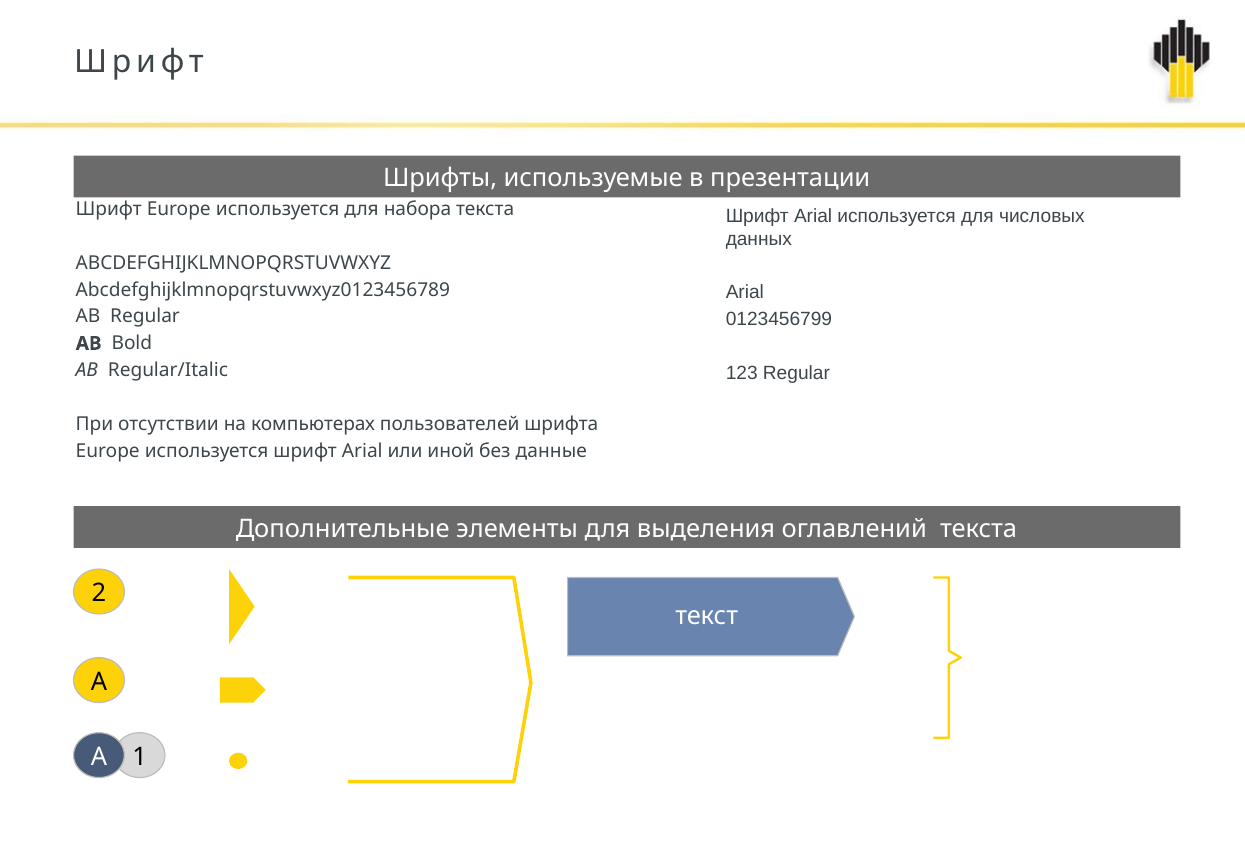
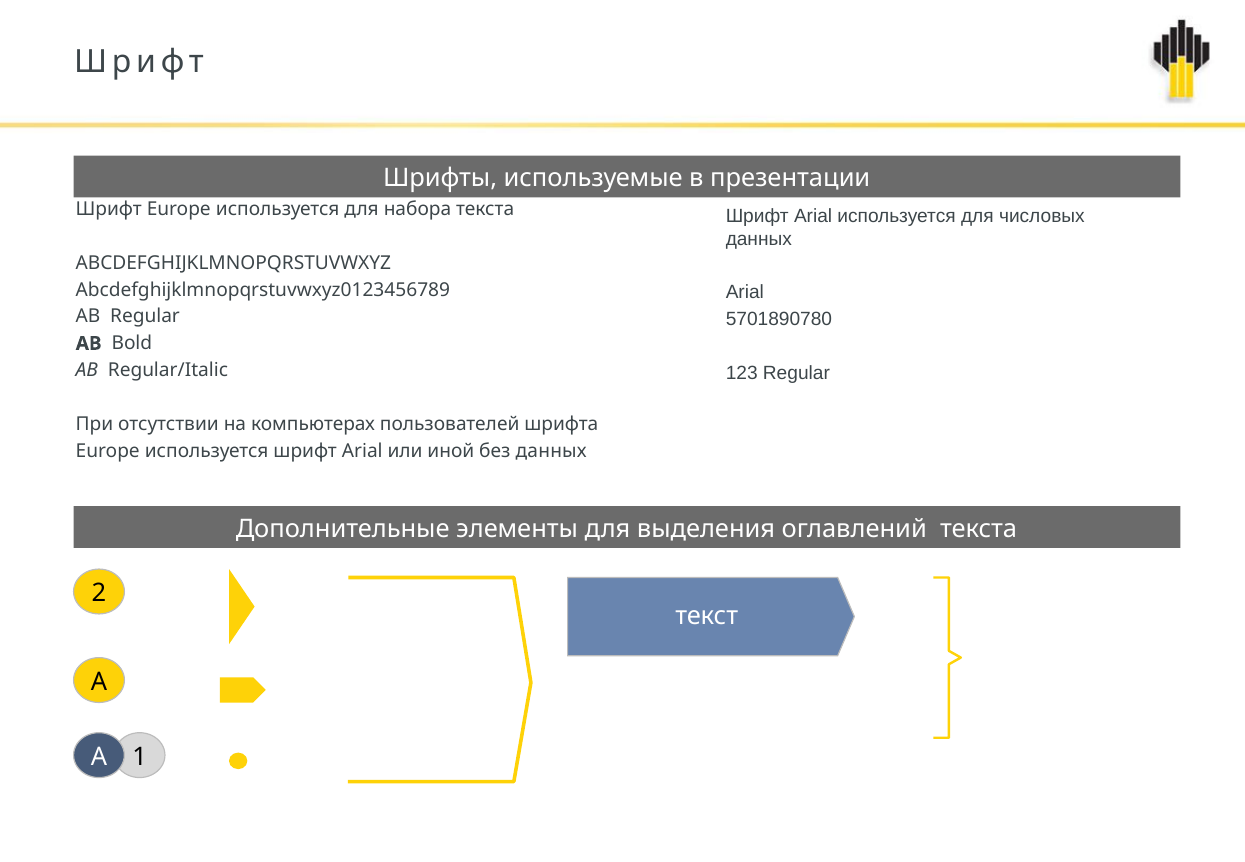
0123456799: 0123456799 -> 5701890780
без данные: данные -> данных
